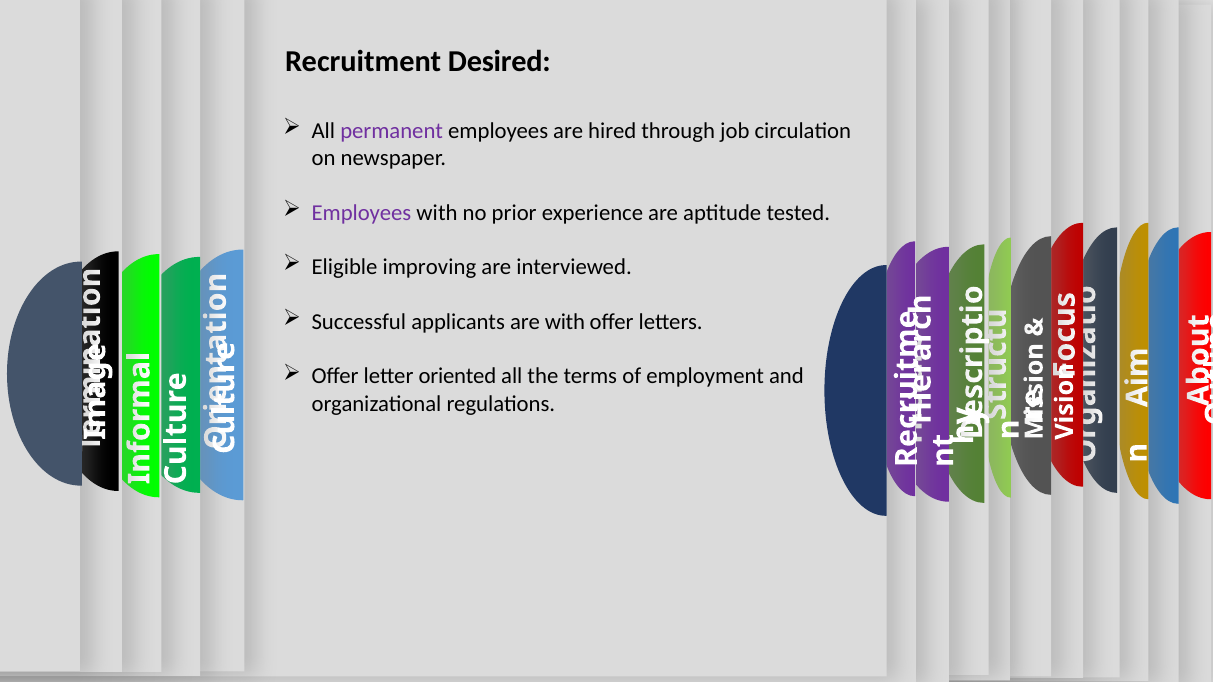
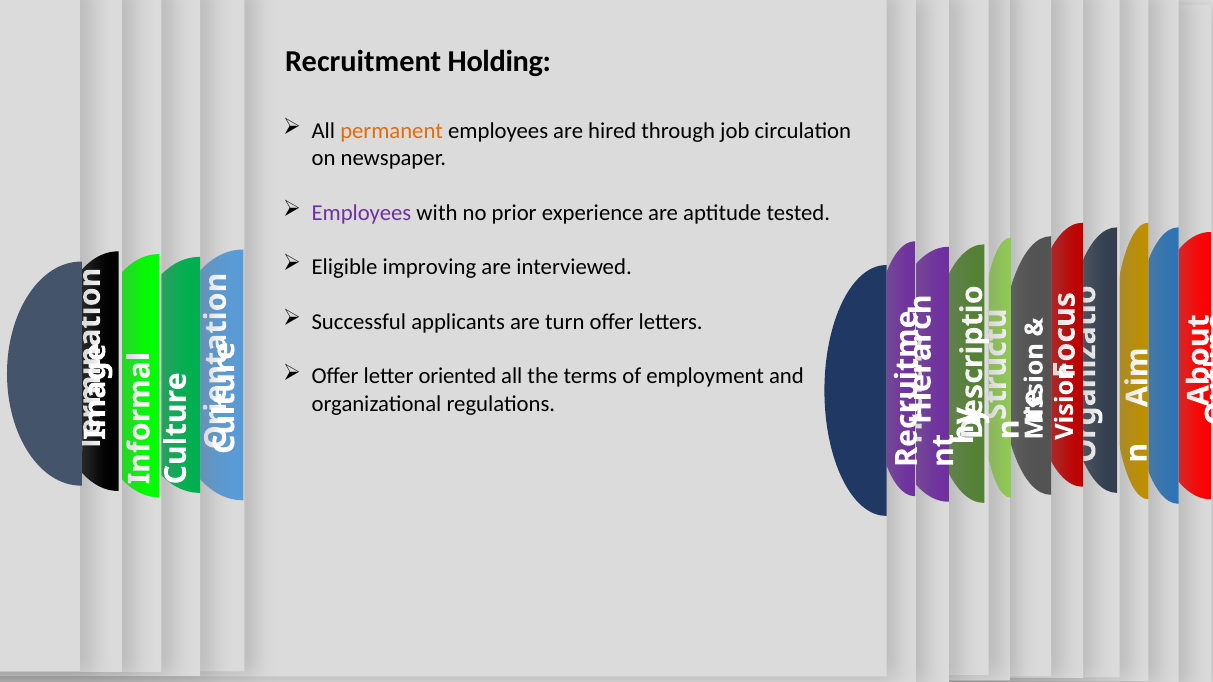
Desired: Desired -> Holding
permanent colour: purple -> orange
are with: with -> turn
